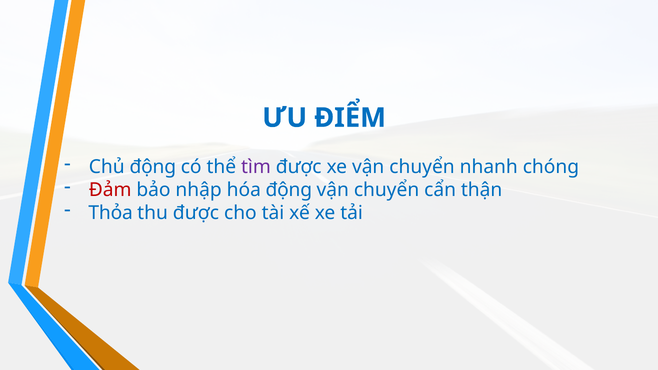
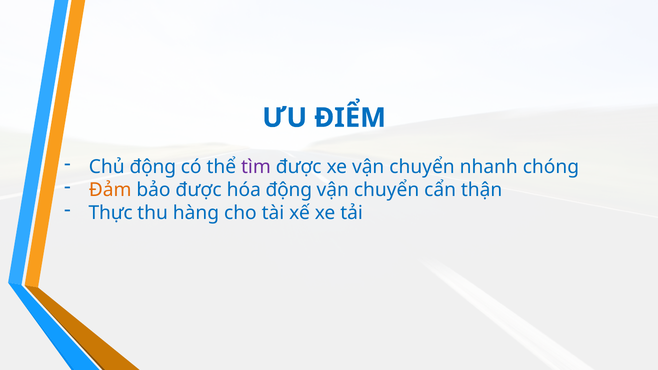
Đảm colour: red -> orange
bảo nhập: nhập -> được
Thỏa: Thỏa -> Thực
thu được: được -> hàng
